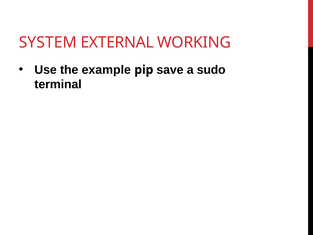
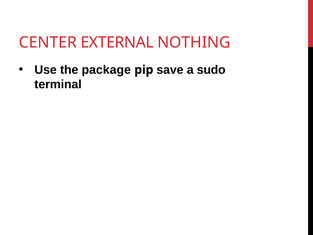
SYSTEM: SYSTEM -> CENTER
WORKING: WORKING -> NOTHING
example: example -> package
